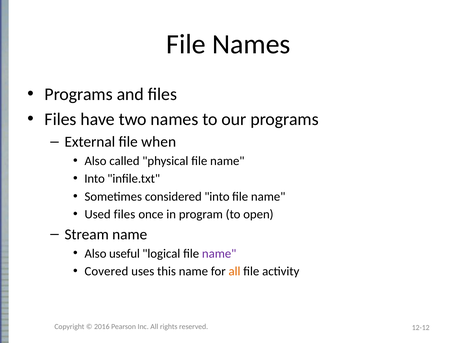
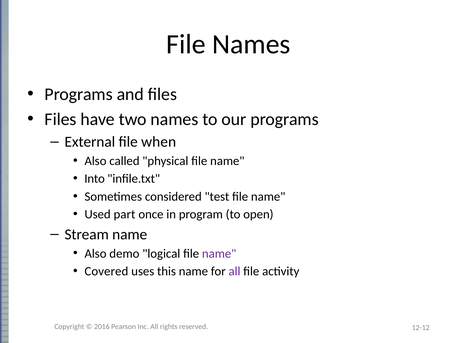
considered into: into -> test
Used files: files -> part
useful: useful -> demo
all at (235, 271) colour: orange -> purple
